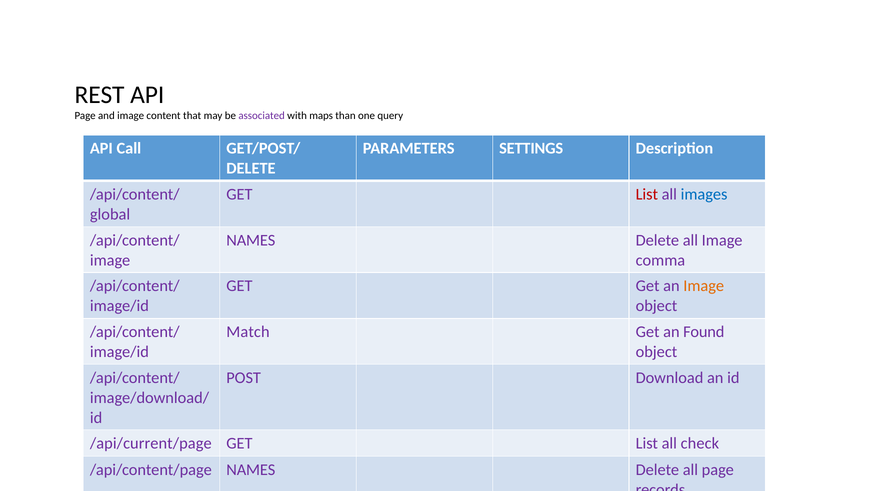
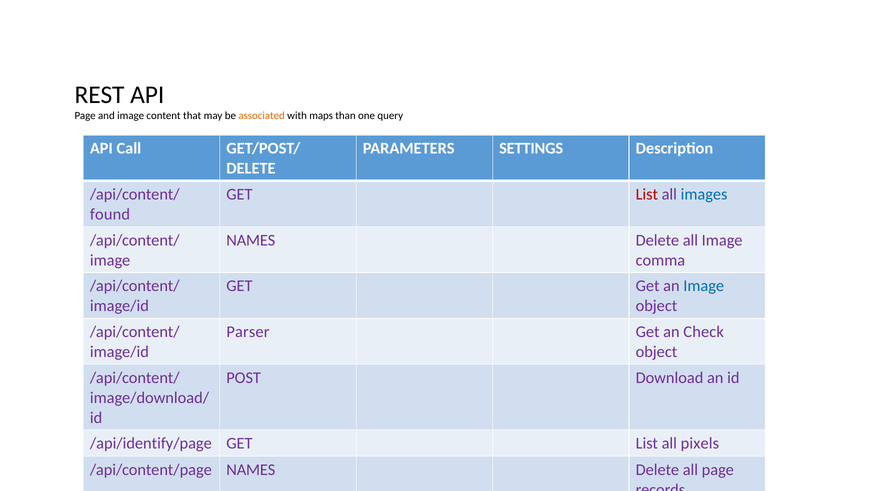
associated colour: purple -> orange
global: global -> found
Image at (704, 286) colour: orange -> blue
Match: Match -> Parser
Found: Found -> Check
/api/current/page: /api/current/page -> /api/identify/page
check: check -> pixels
